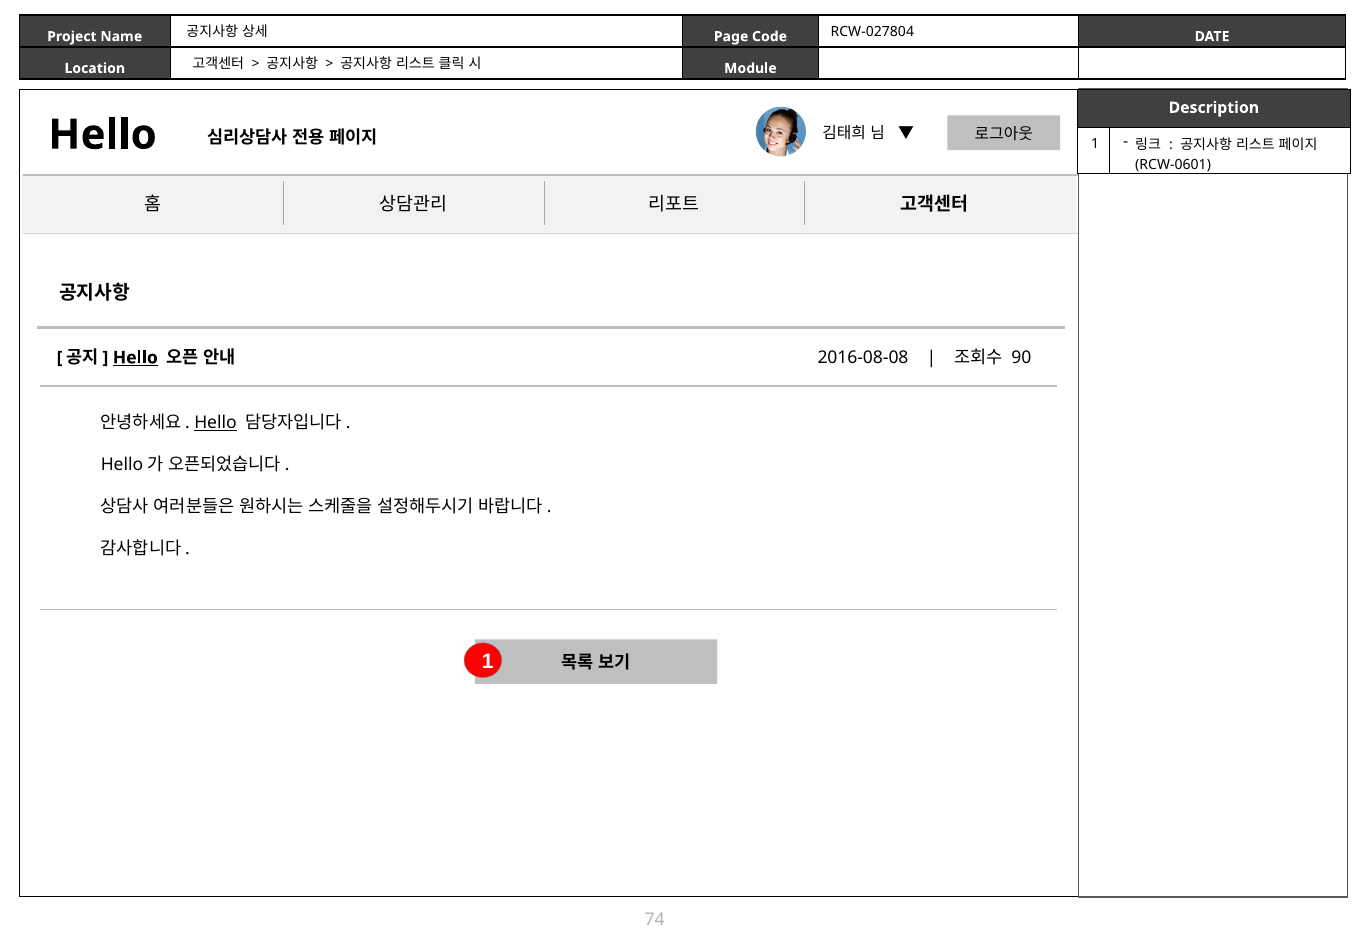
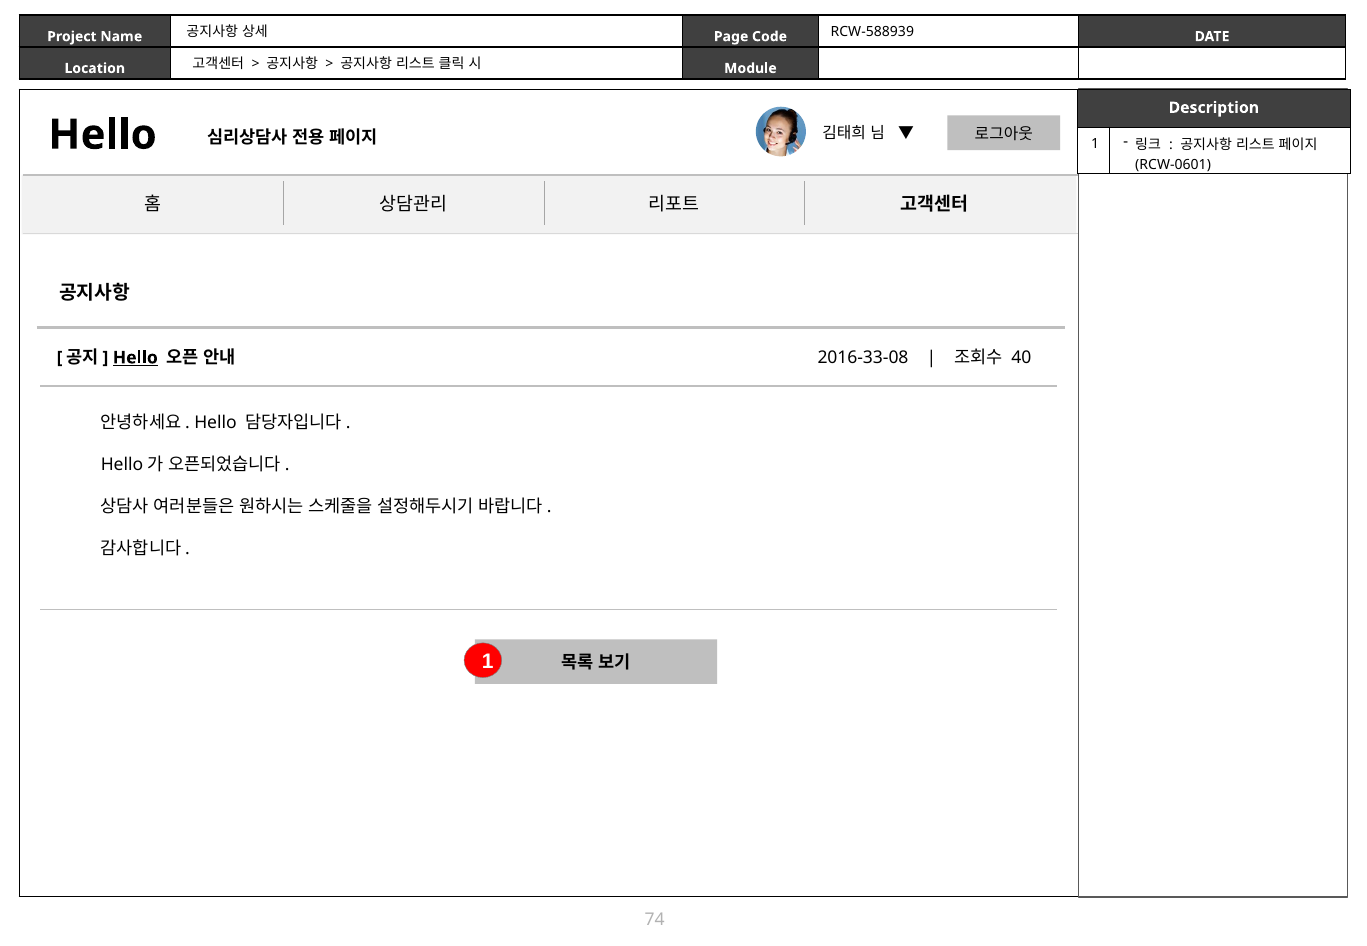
RCW-027804: RCW-027804 -> RCW-588939
2016-08-08: 2016-08-08 -> 2016-33-08
90: 90 -> 40
Hello at (215, 423) underline: present -> none
